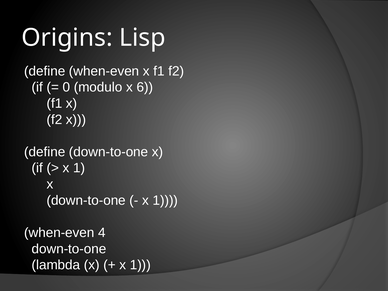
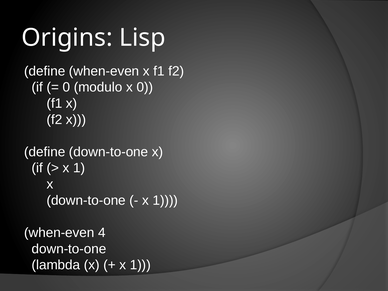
x 6: 6 -> 0
